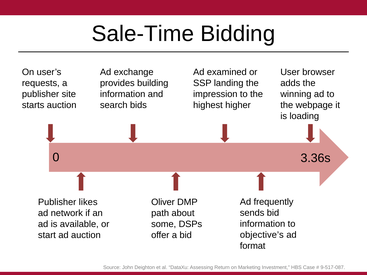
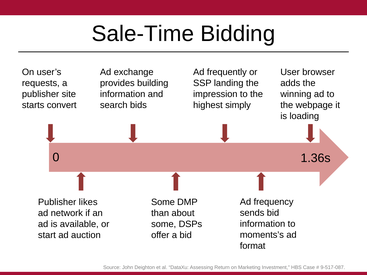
examined: examined -> frequently
starts auction: auction -> convert
higher: higher -> simply
3.36s: 3.36s -> 1.36s
Oliver at (163, 202): Oliver -> Some
frequently: frequently -> frequency
path: path -> than
objective’s: objective’s -> moments’s
